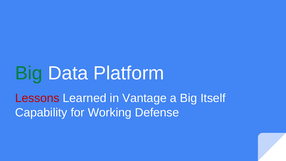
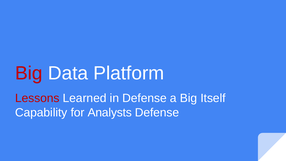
Big at (29, 73) colour: green -> red
in Vantage: Vantage -> Defense
Working: Working -> Analysts
